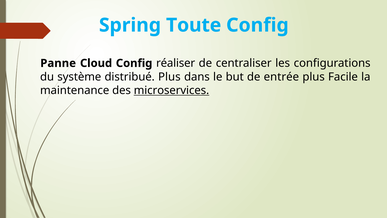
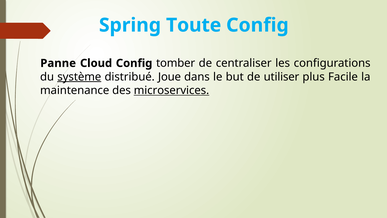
réaliser: réaliser -> tomber
système underline: none -> present
distribué Plus: Plus -> Joue
entrée: entrée -> utiliser
